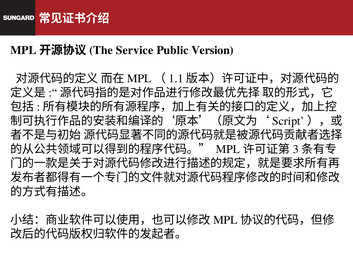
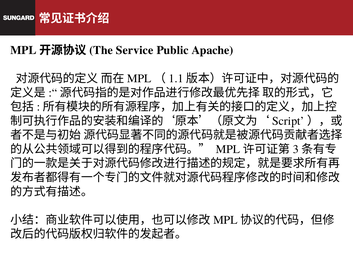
Version: Version -> Apache
